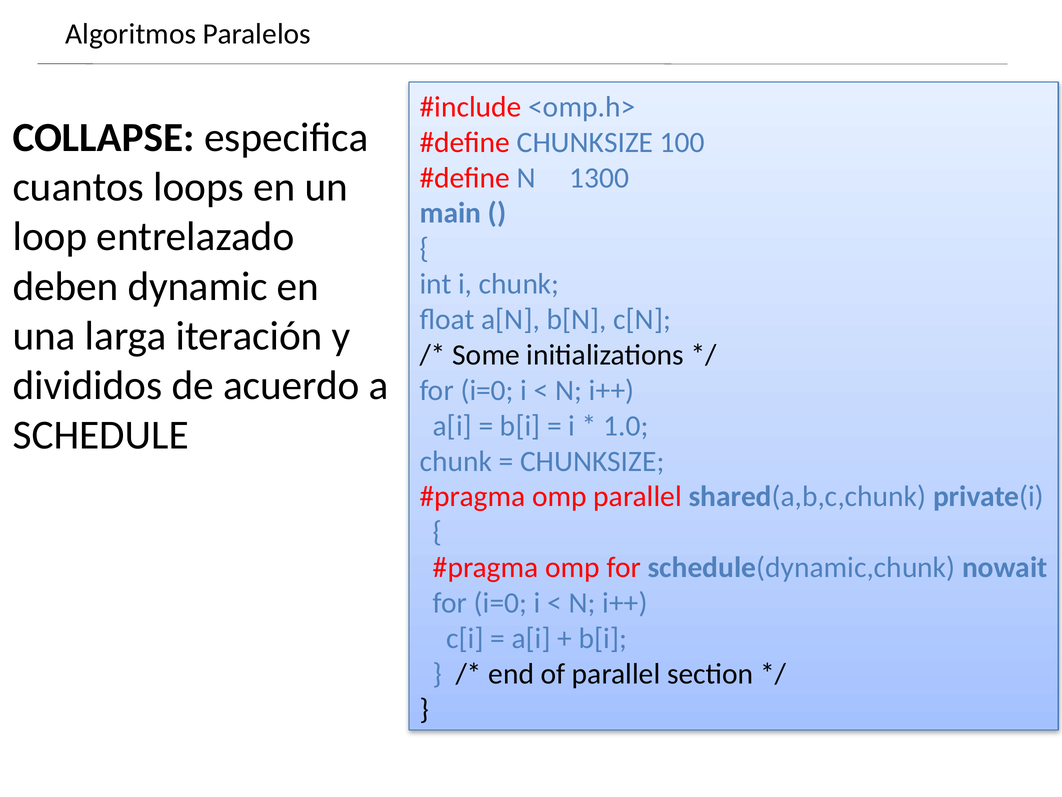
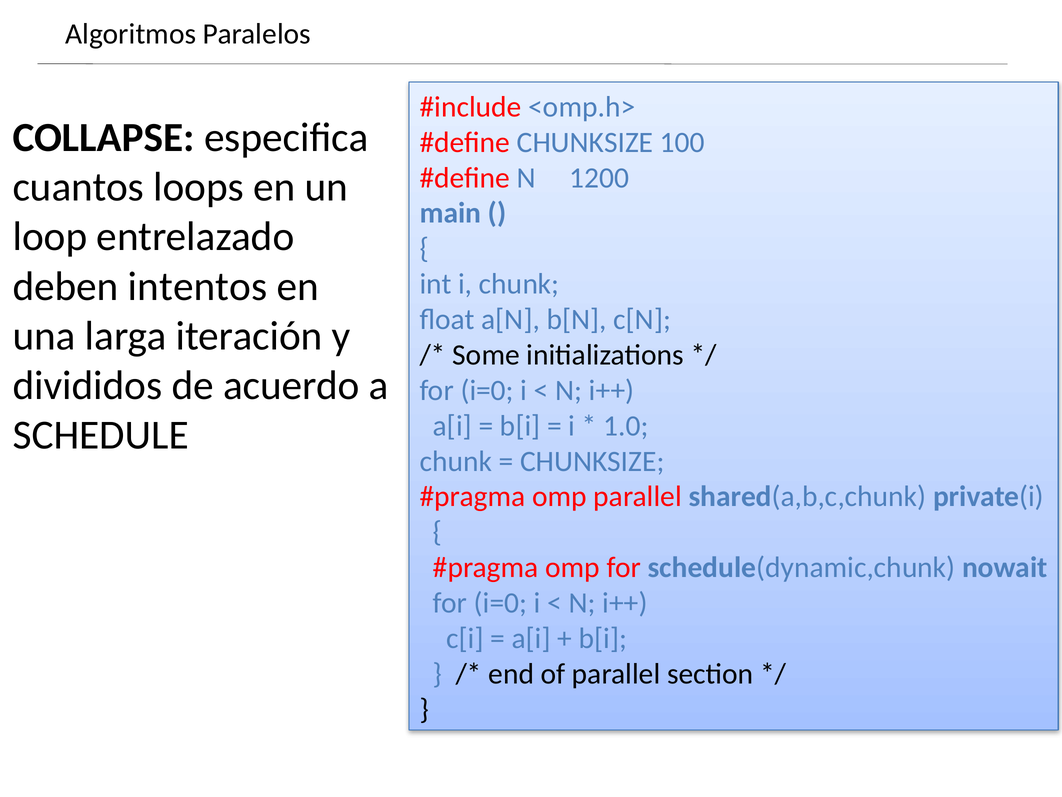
1300: 1300 -> 1200
dynamic: dynamic -> intentos
